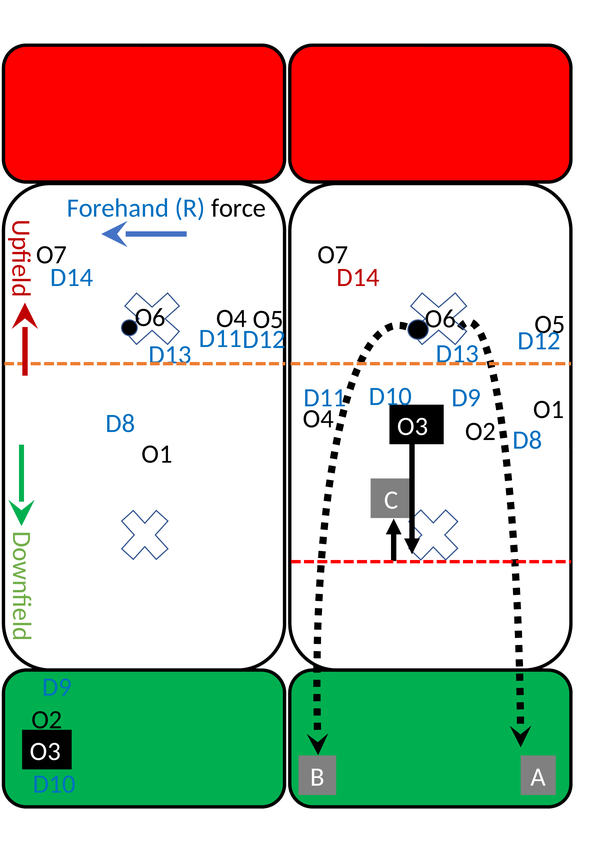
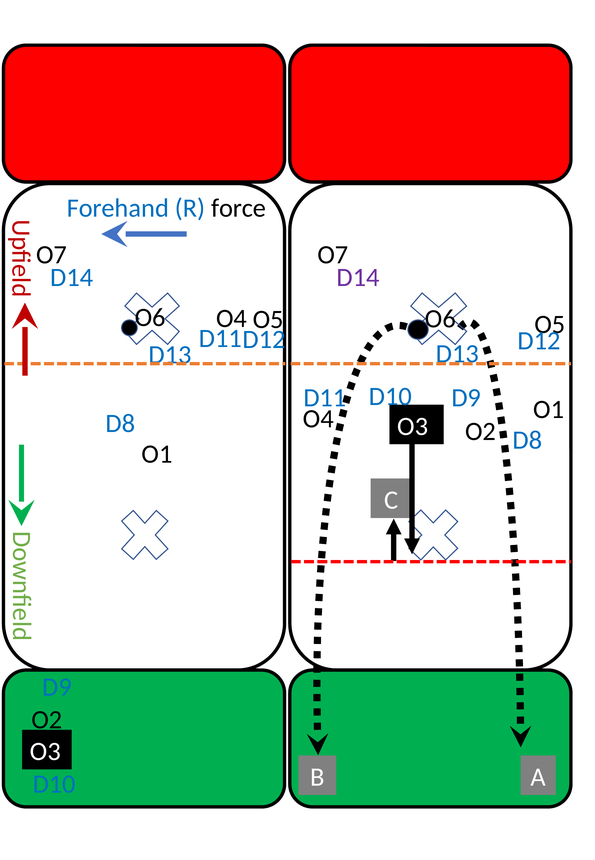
D14 at (358, 277) colour: red -> purple
